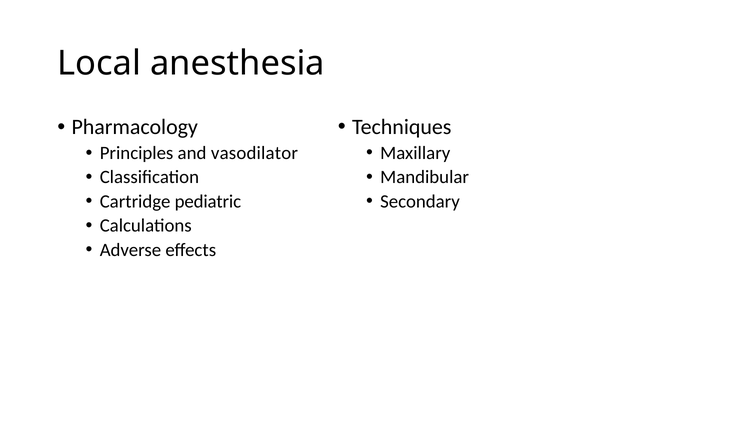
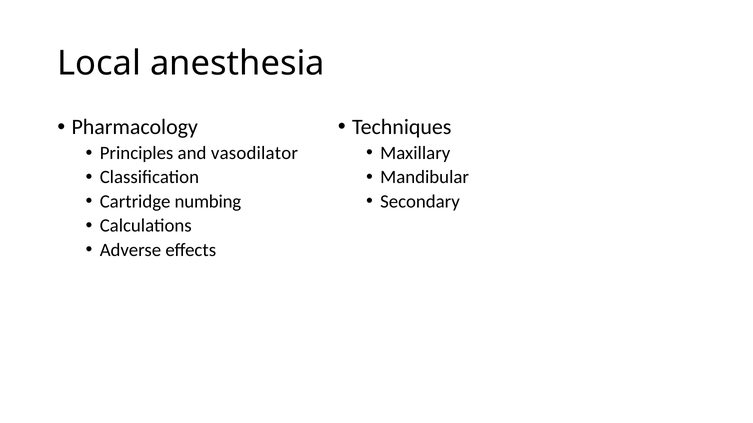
pediatric: pediatric -> numbing
